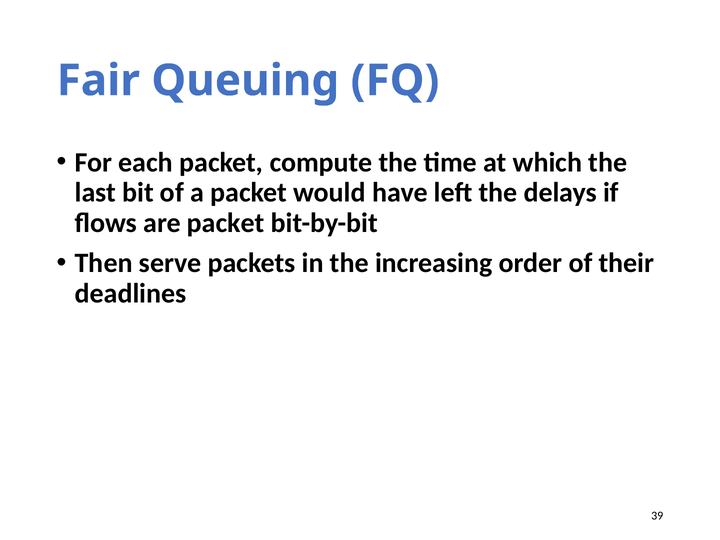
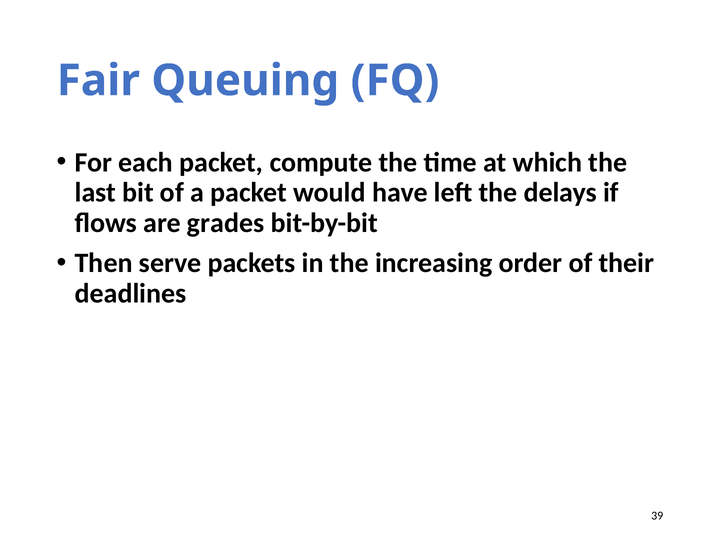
are packet: packet -> grades
